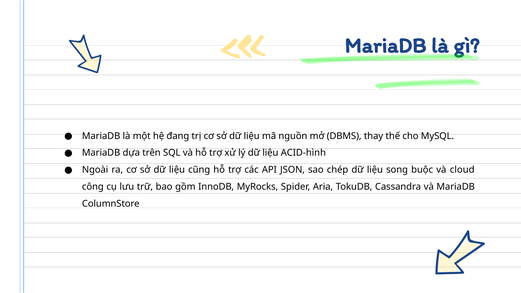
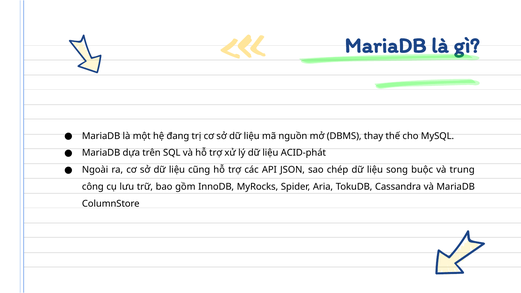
ACID-hình: ACID-hình -> ACID-phát
cloud: cloud -> trung
